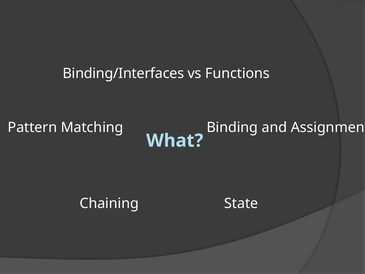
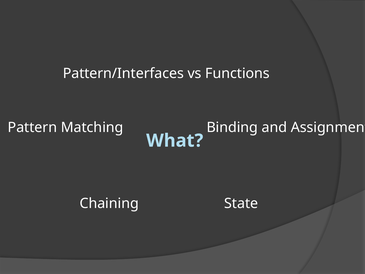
Binding/Interfaces: Binding/Interfaces -> Pattern/Interfaces
